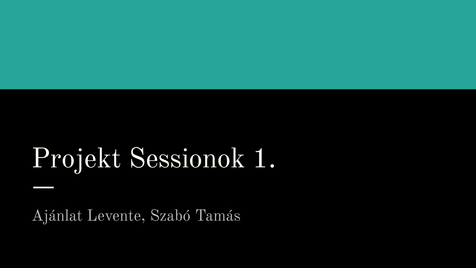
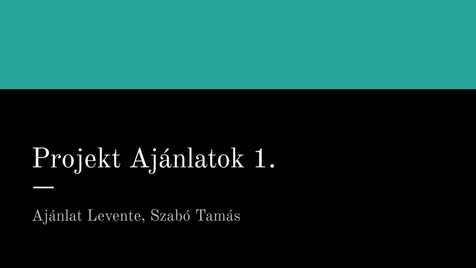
Sessionok: Sessionok -> Ajánlatok
